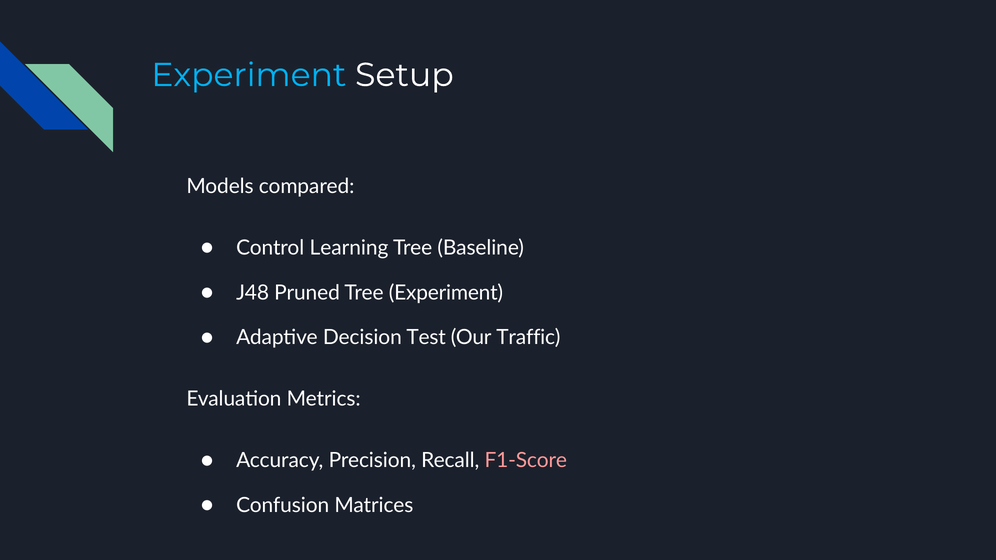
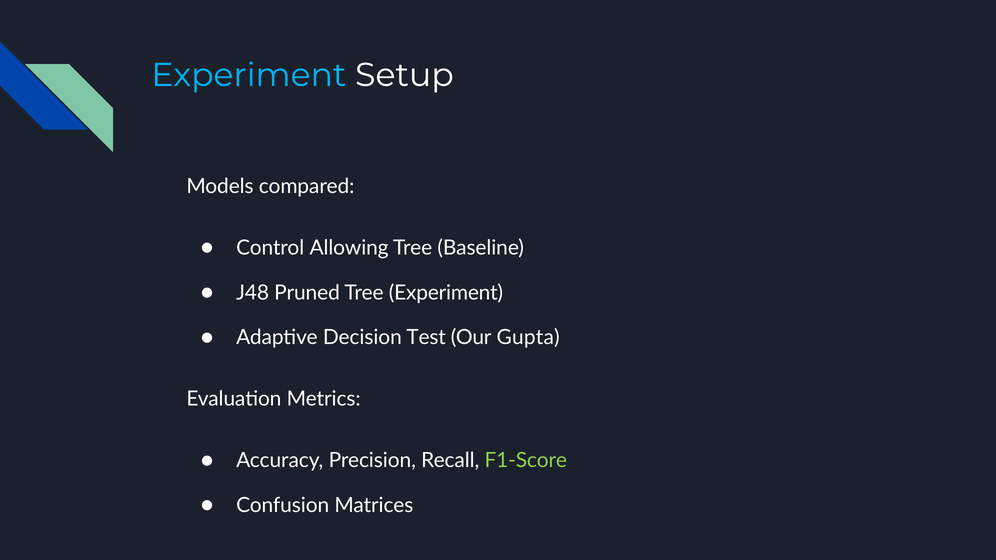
Learning: Learning -> Allowing
Traffic: Traffic -> Gupta
F1-Score colour: pink -> light green
